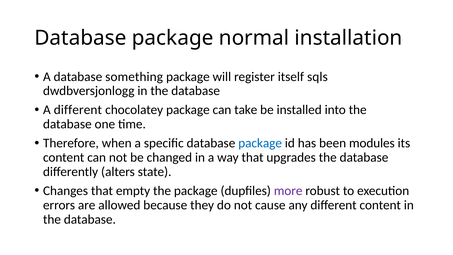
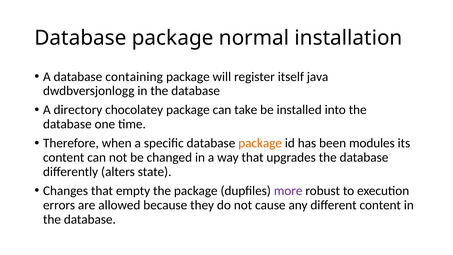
something: something -> containing
sqls: sqls -> java
A different: different -> directory
package at (260, 143) colour: blue -> orange
